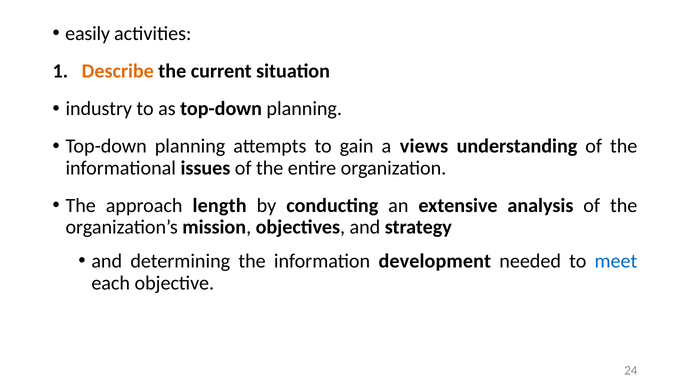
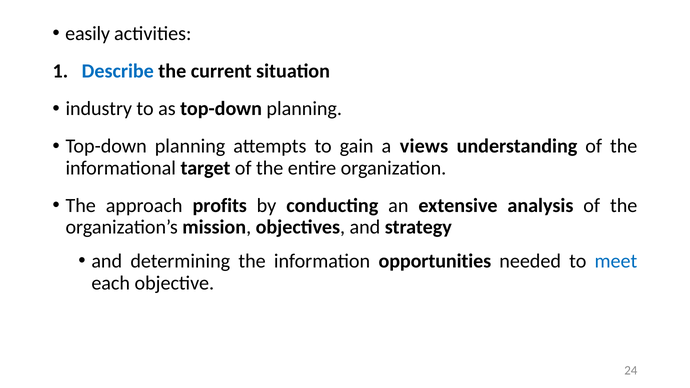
Describe colour: orange -> blue
issues: issues -> target
length: length -> profits
development: development -> opportunities
